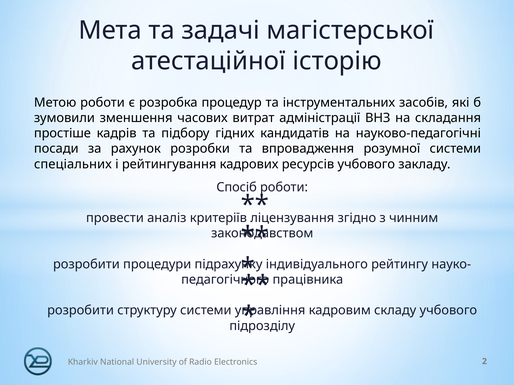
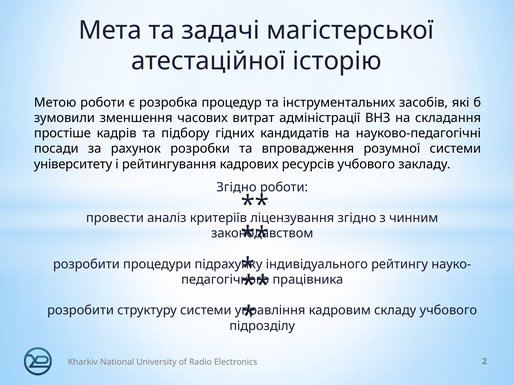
спеціальних: спеціальних -> університету
Спосіб at (237, 187): Спосіб -> Згідно
